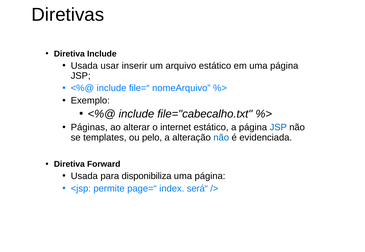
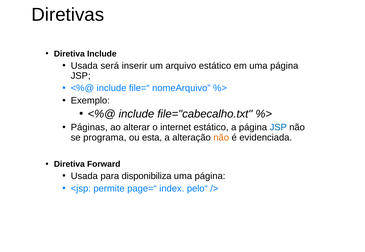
usar: usar -> será
templates: templates -> programa
pelo: pelo -> esta
não at (221, 138) colour: blue -> orange
será“: será“ -> pelo“
